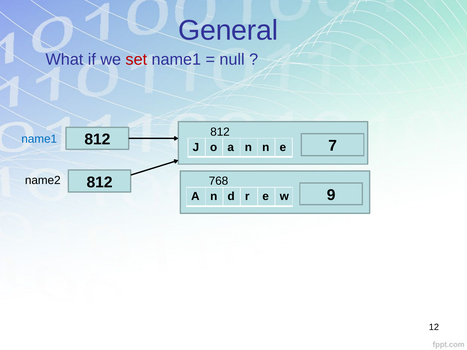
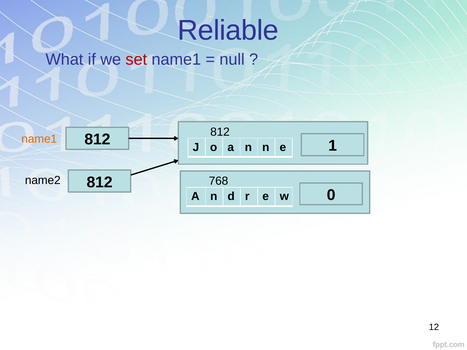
General: General -> Reliable
name1 at (39, 139) colour: blue -> orange
7: 7 -> 1
9: 9 -> 0
